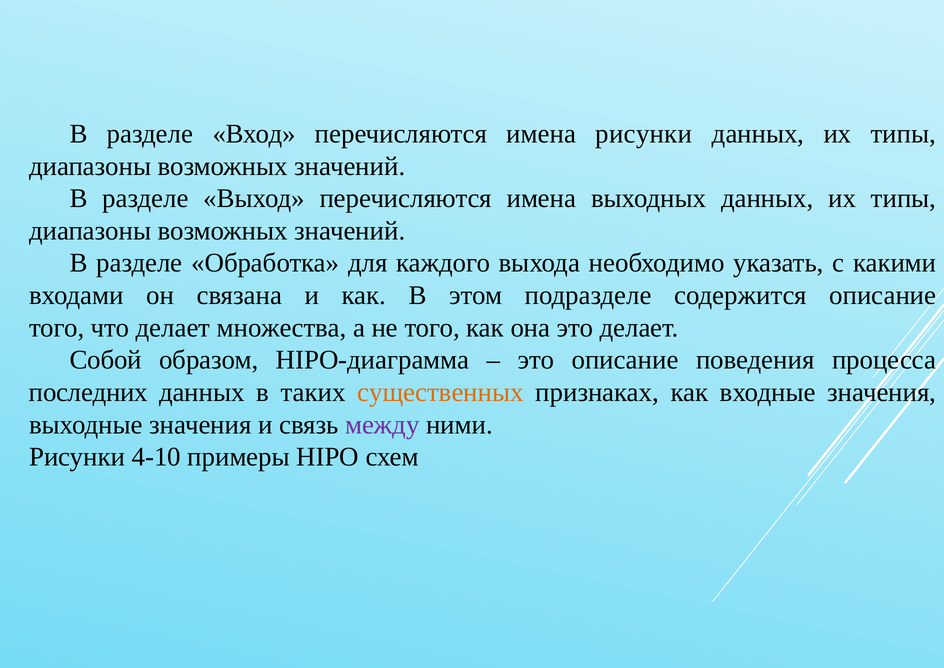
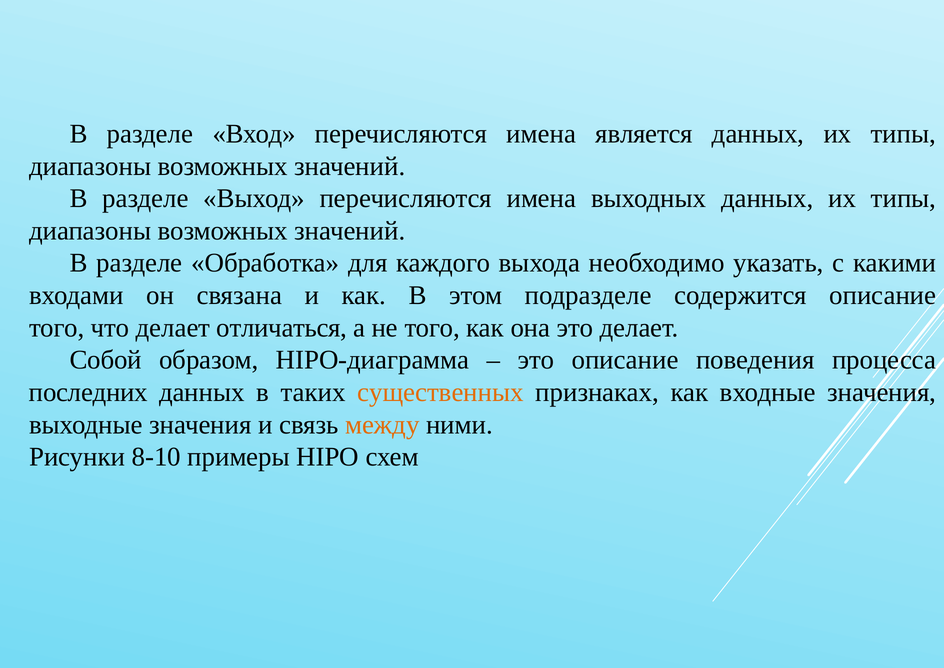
имена рисунки: рисунки -> является
множества: множества -> отличаться
между colour: purple -> orange
4-10: 4-10 -> 8-10
